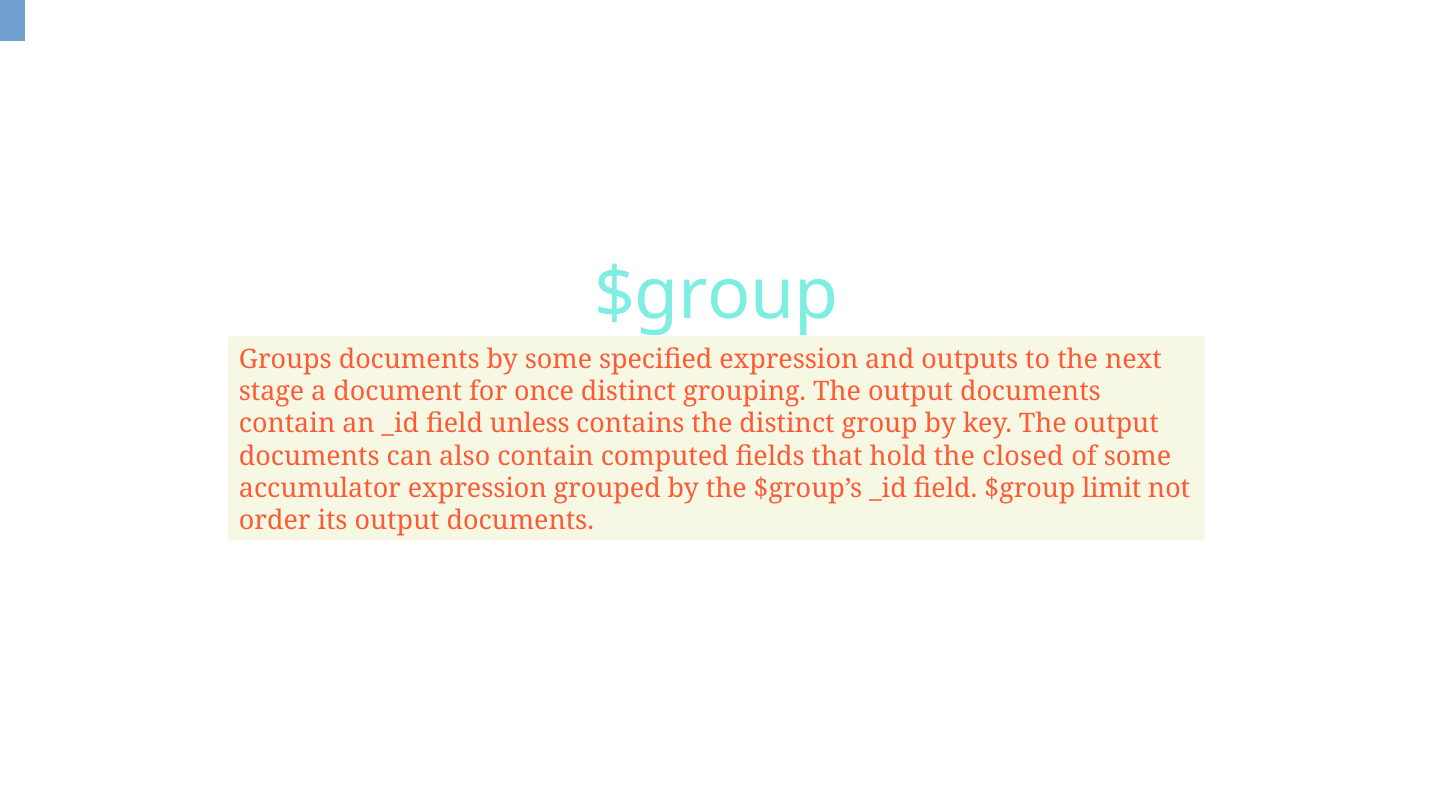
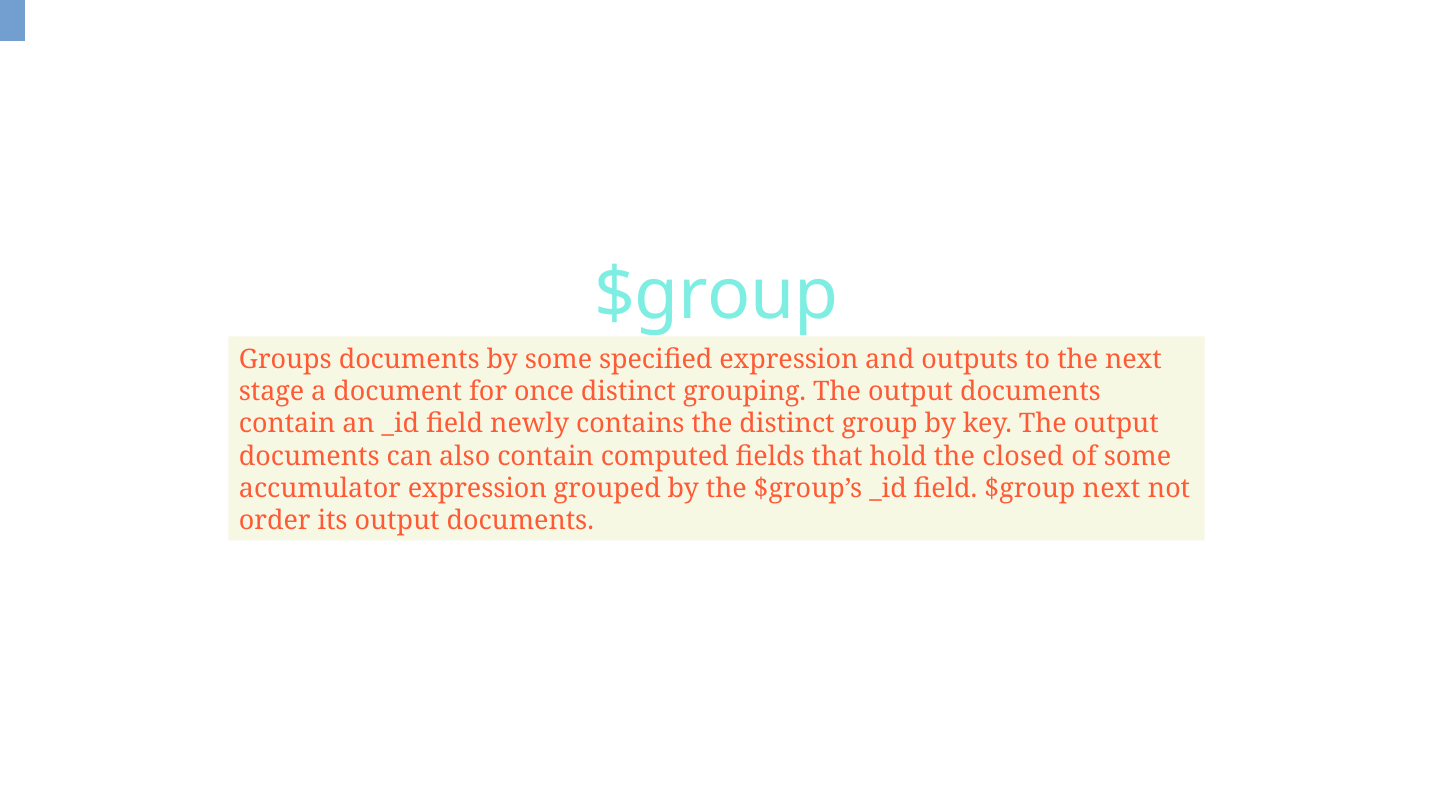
unless: unless -> newly
$group limit: limit -> next
